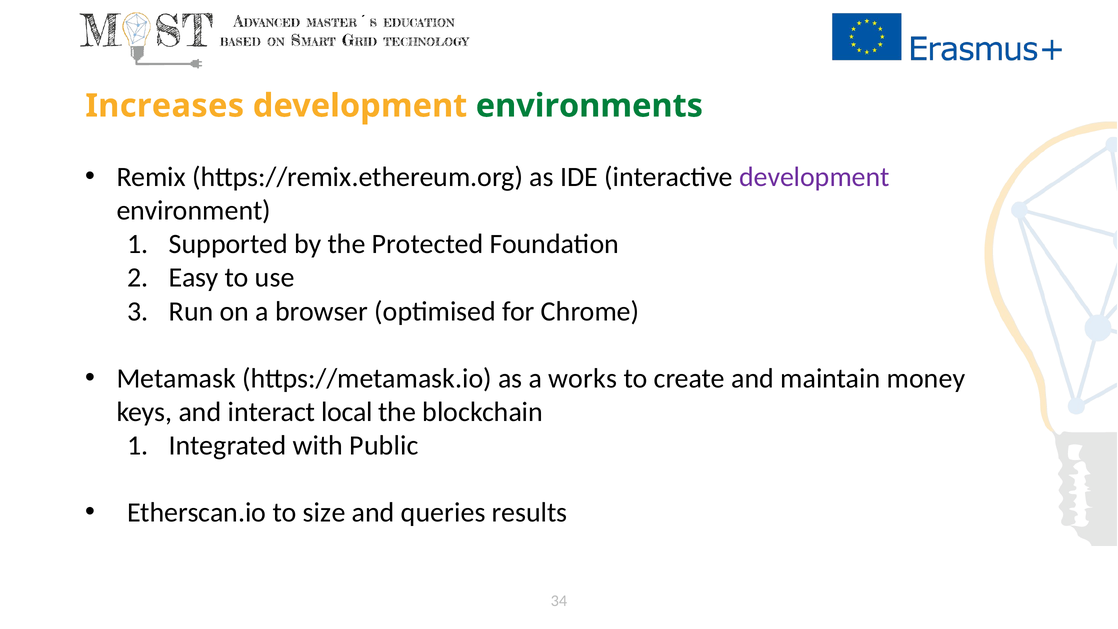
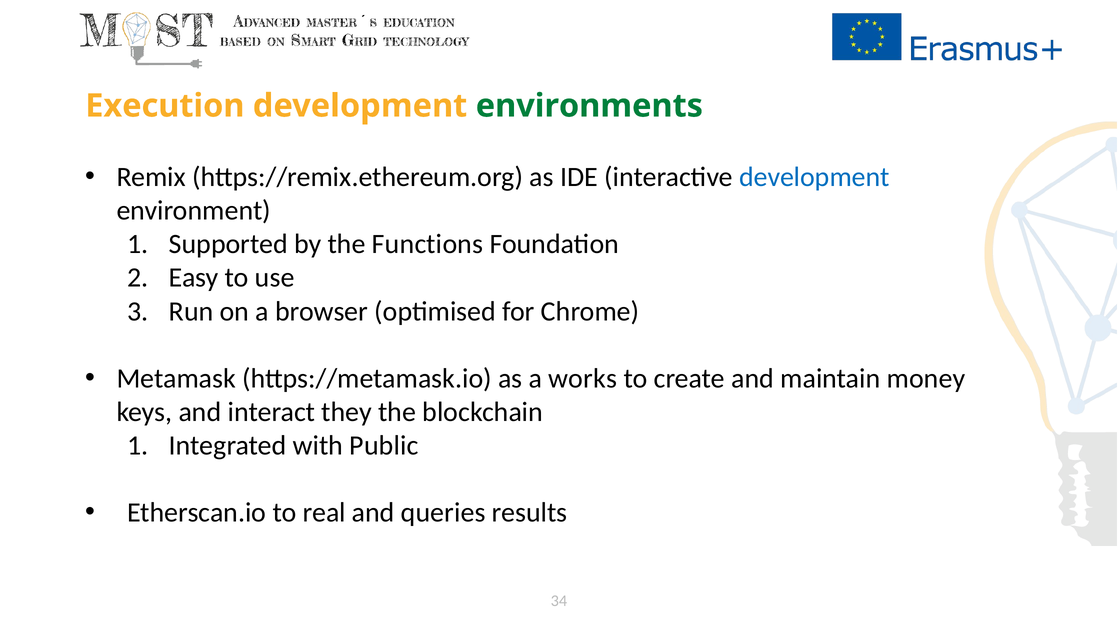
Increases: Increases -> Execution
development at (814, 177) colour: purple -> blue
Protected: Protected -> Functions
local: local -> they
size: size -> real
